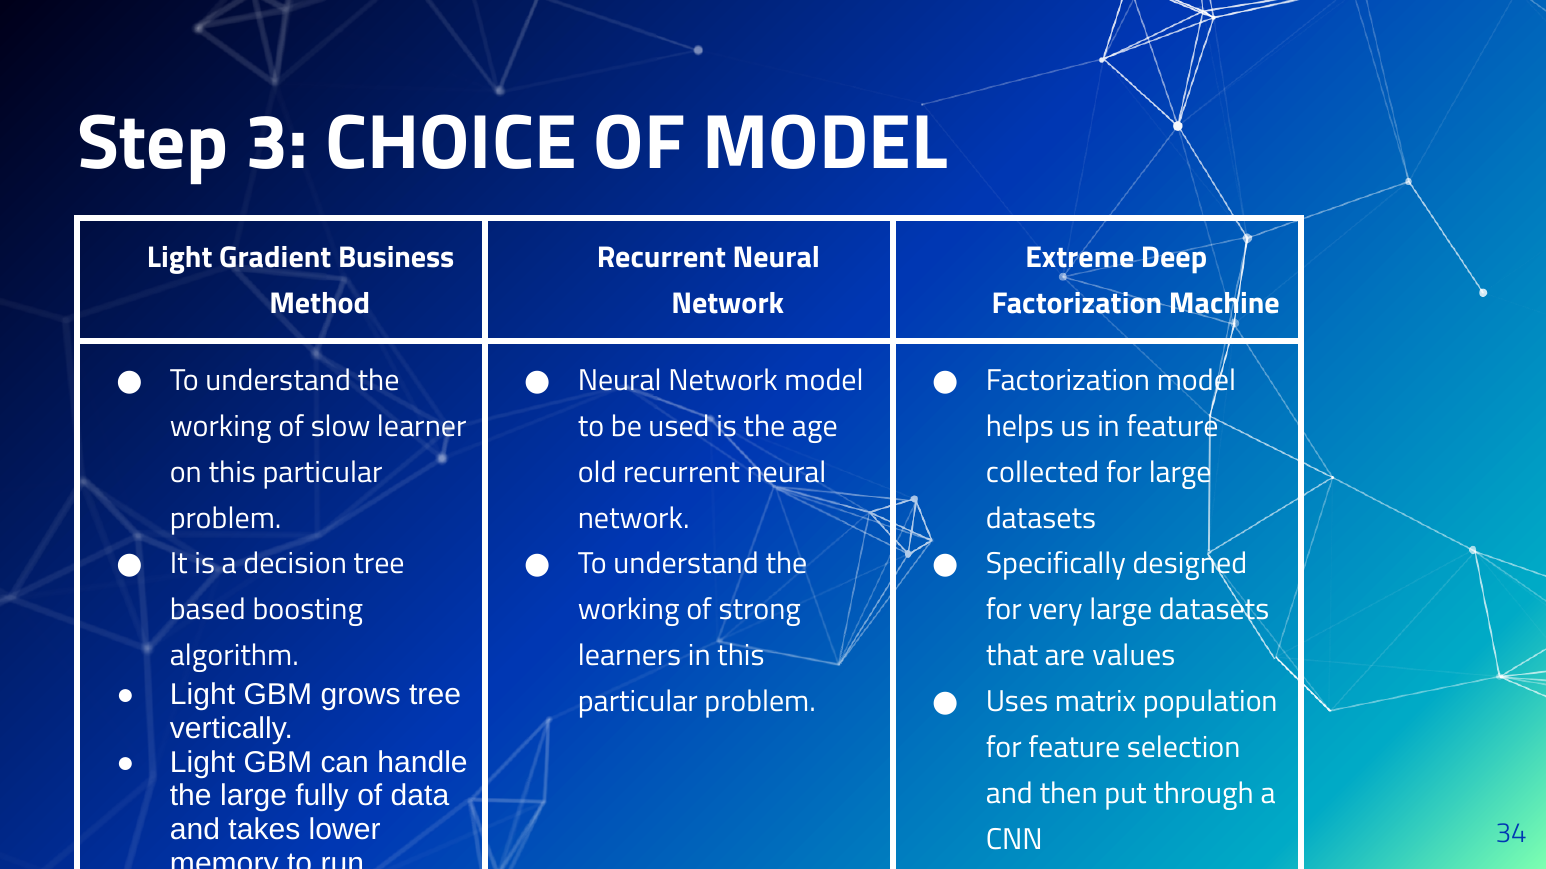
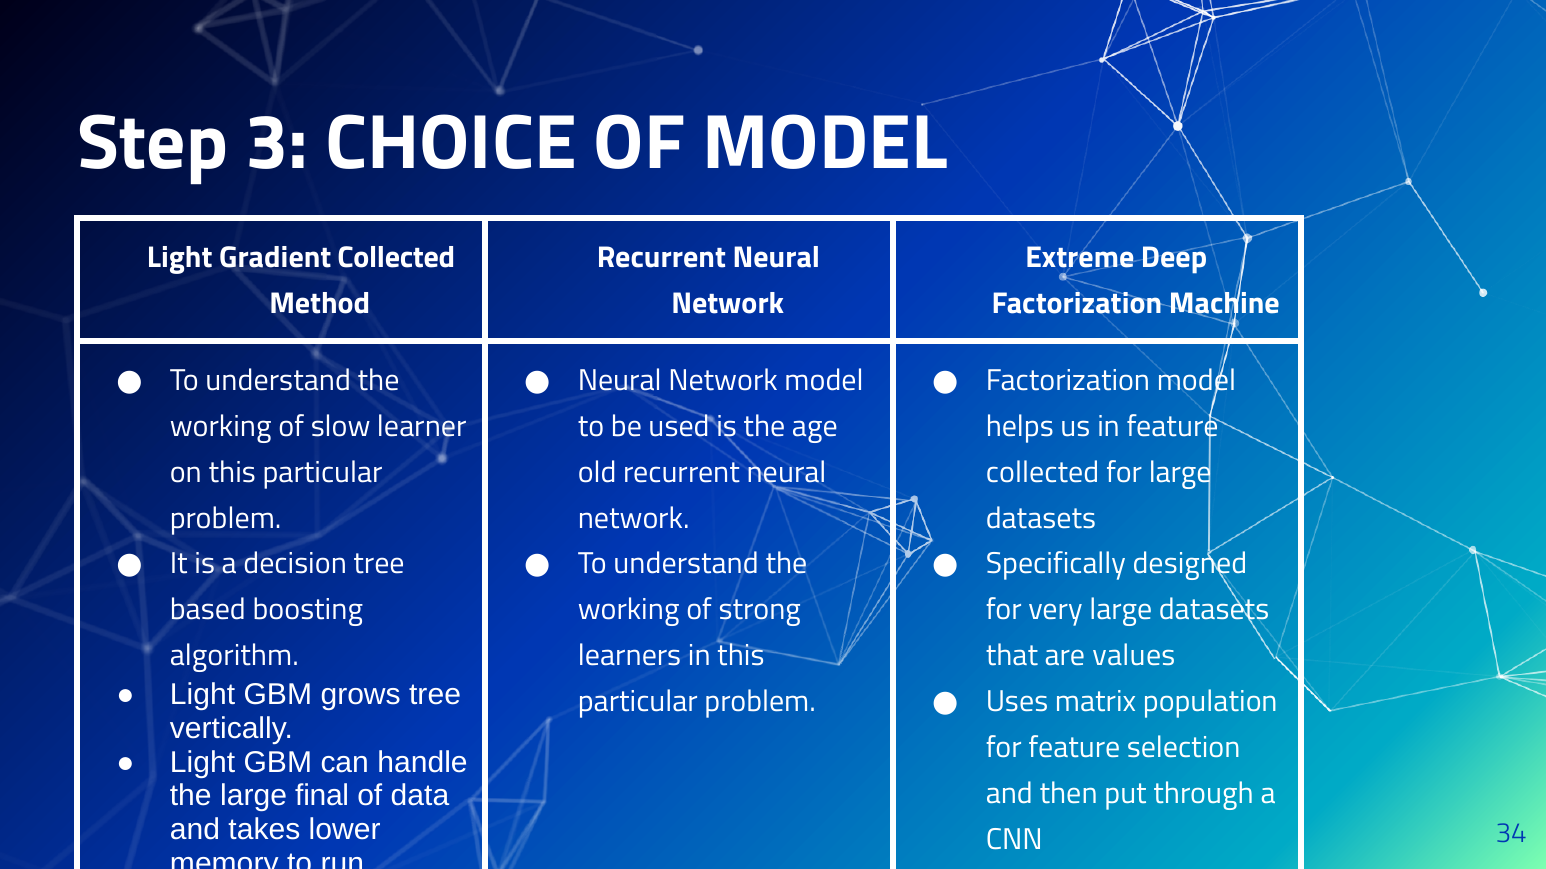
Gradient Business: Business -> Collected
fully: fully -> final
